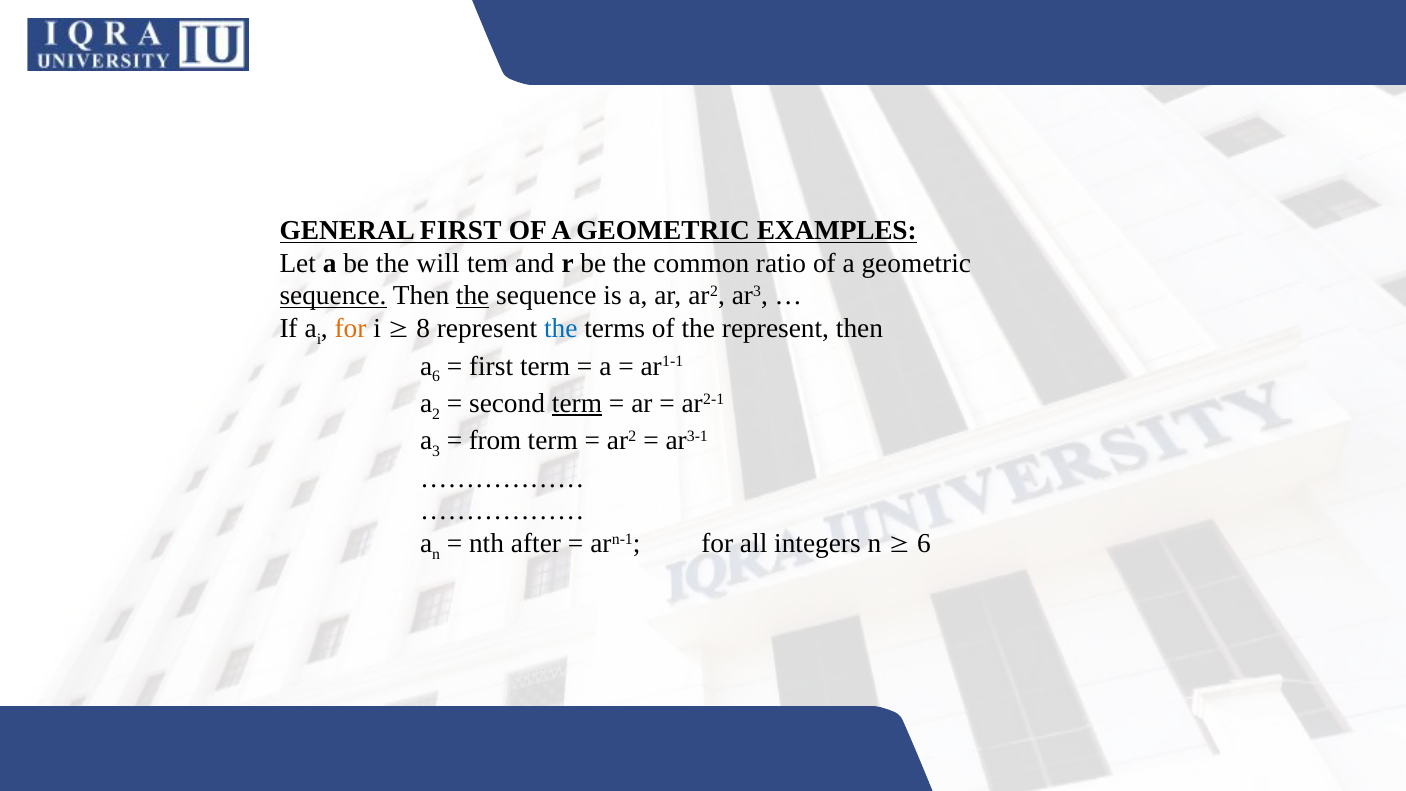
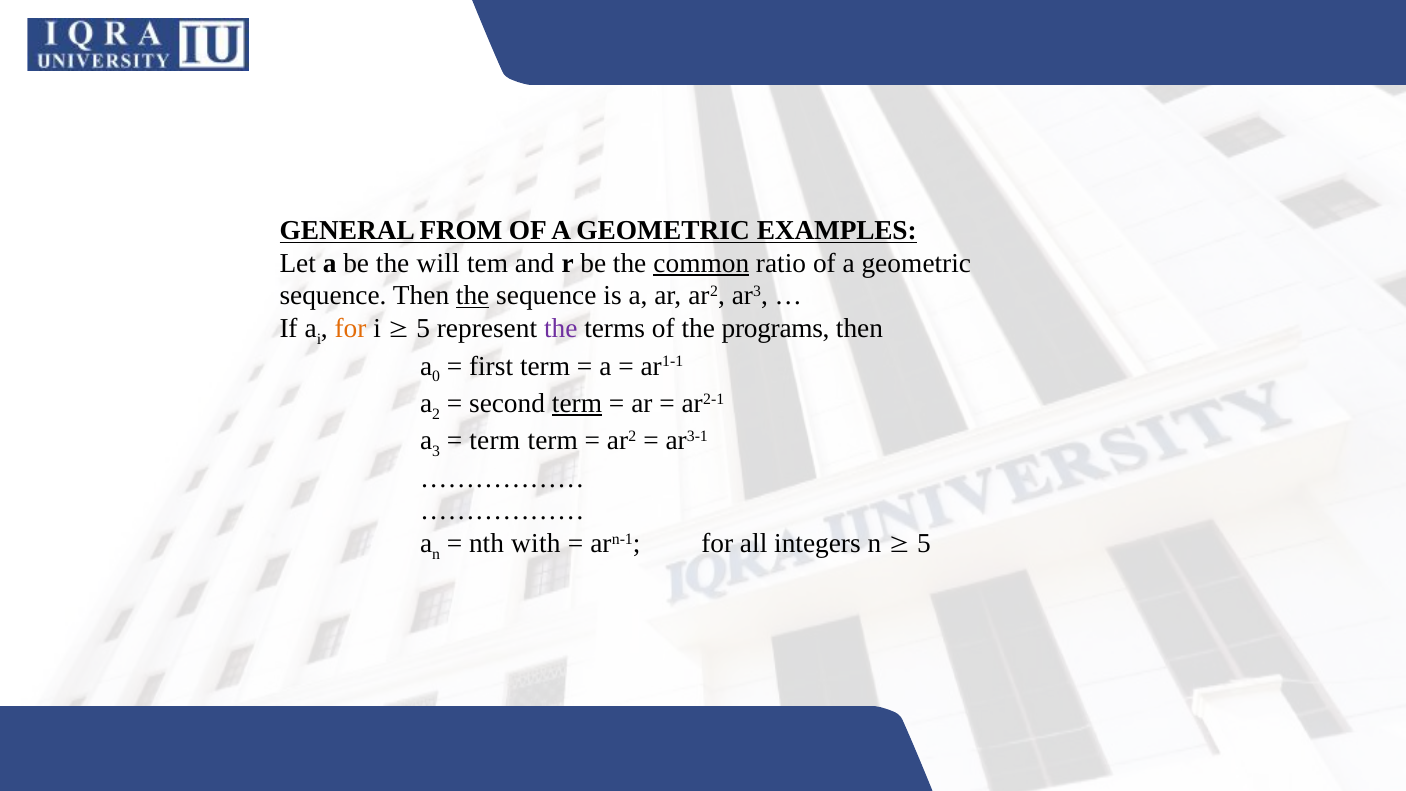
GENERAL FIRST: FIRST -> FROM
common underline: none -> present
sequence at (333, 296) underline: present -> none
8 at (423, 329): 8 -> 5
the at (561, 329) colour: blue -> purple
the represent: represent -> programs
a 6: 6 -> 0
from at (495, 441): from -> term
after: after -> with
6 at (924, 544): 6 -> 5
